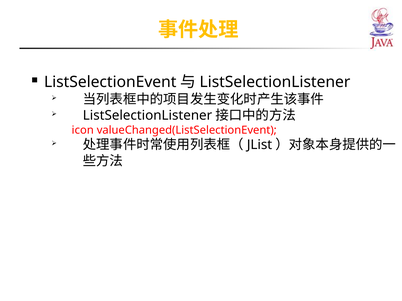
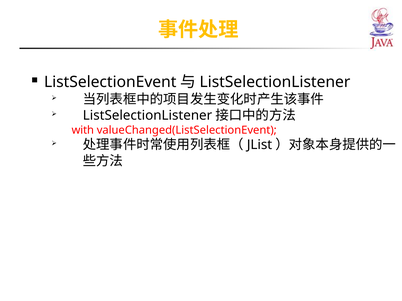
icon: icon -> with
